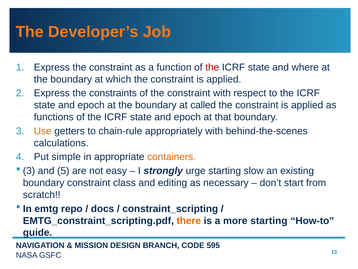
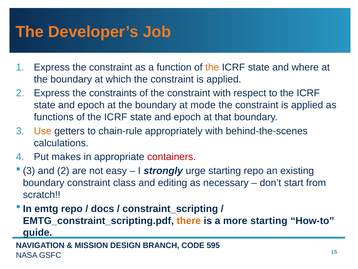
the at (212, 67) colour: red -> orange
called: called -> mode
simple: simple -> makes
containers colour: orange -> red
and 5: 5 -> 2
starting slow: slow -> repo
